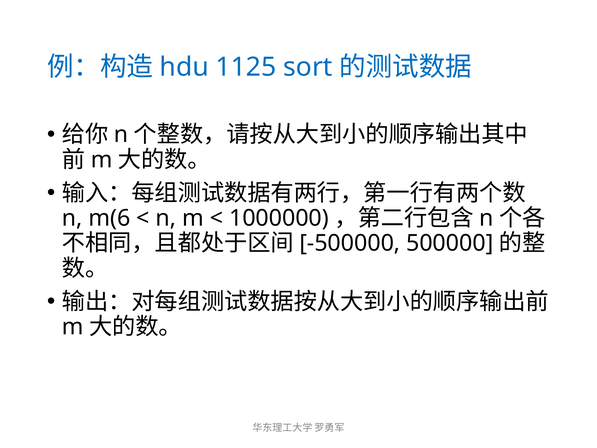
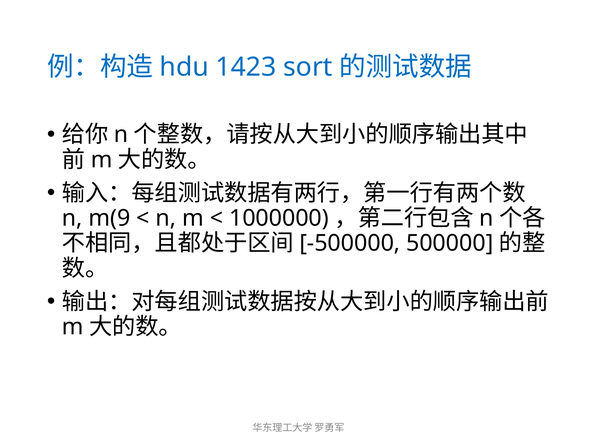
1125: 1125 -> 1423
m(6: m(6 -> m(9
